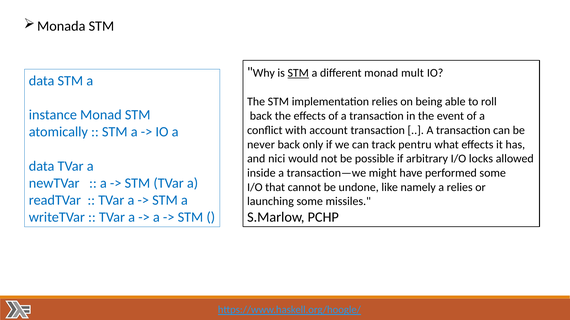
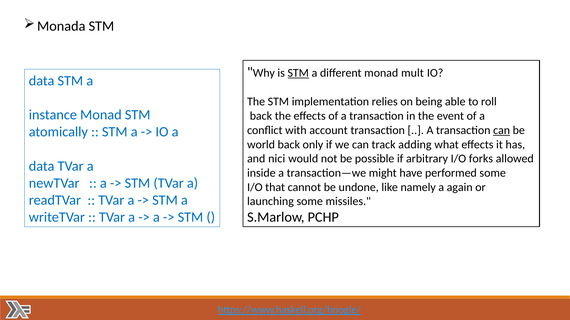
can at (502, 130) underline: none -> present
never: never -> world
pentru: pentru -> adding
locks: locks -> forks
a relies: relies -> again
